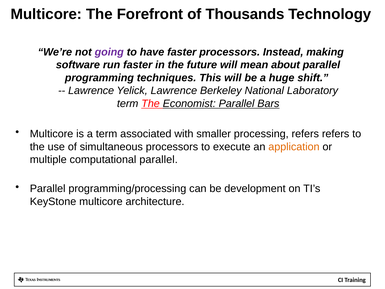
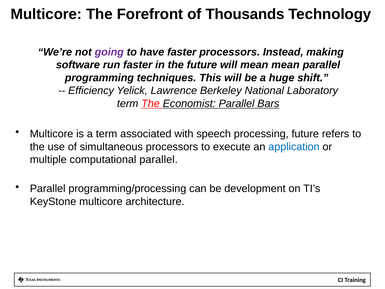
mean about: about -> mean
Lawrence at (91, 91): Lawrence -> Efficiency
smaller: smaller -> speech
processing refers: refers -> future
application colour: orange -> blue
